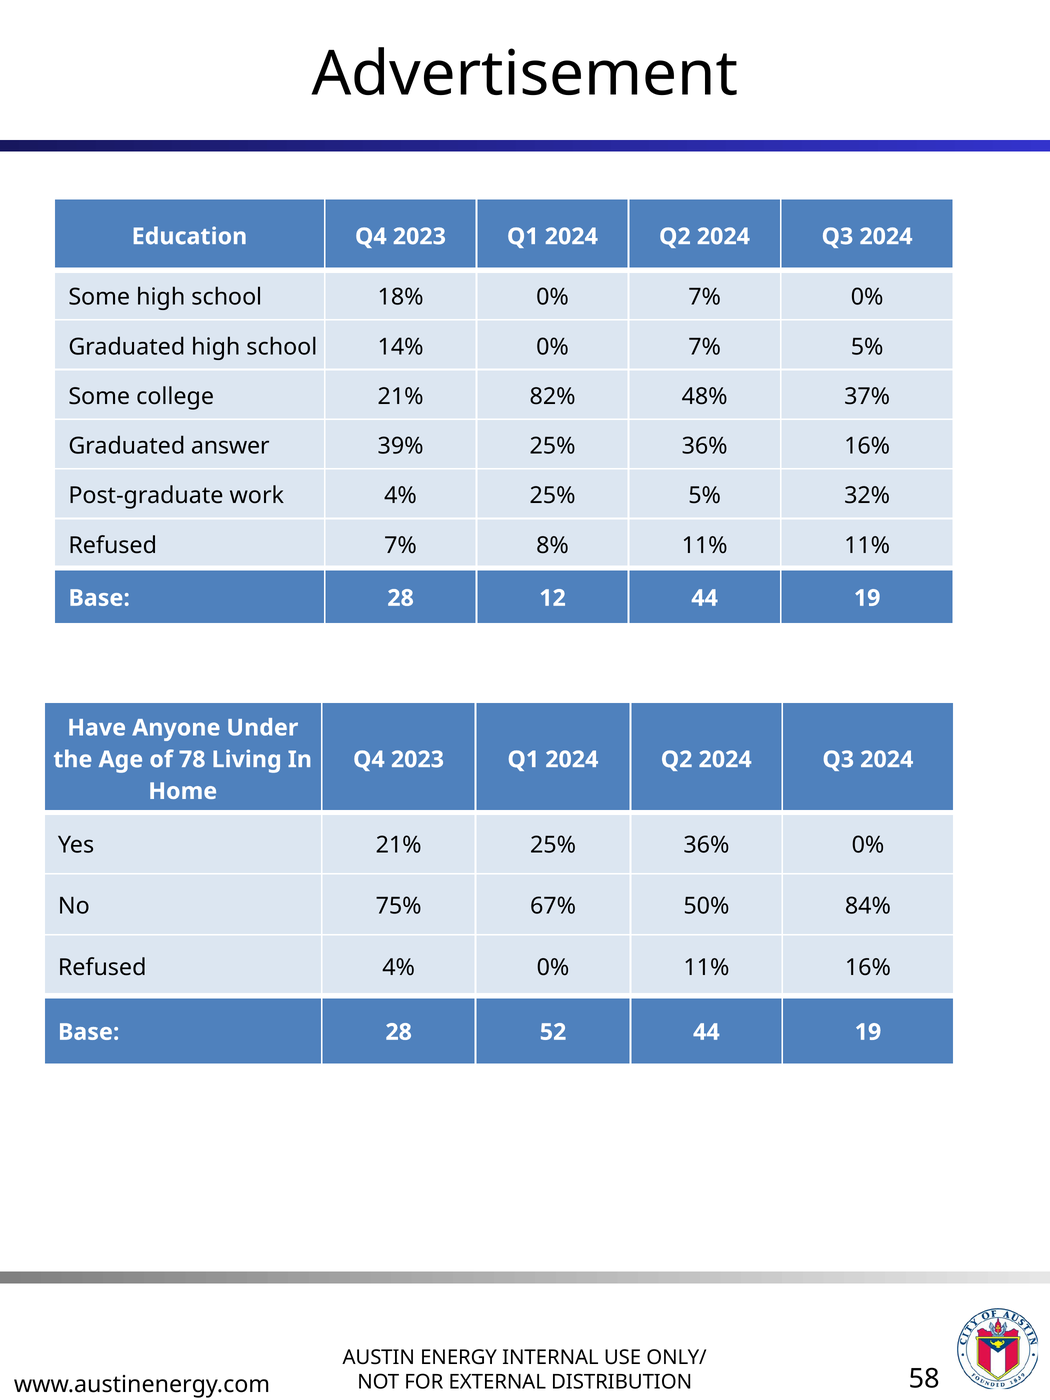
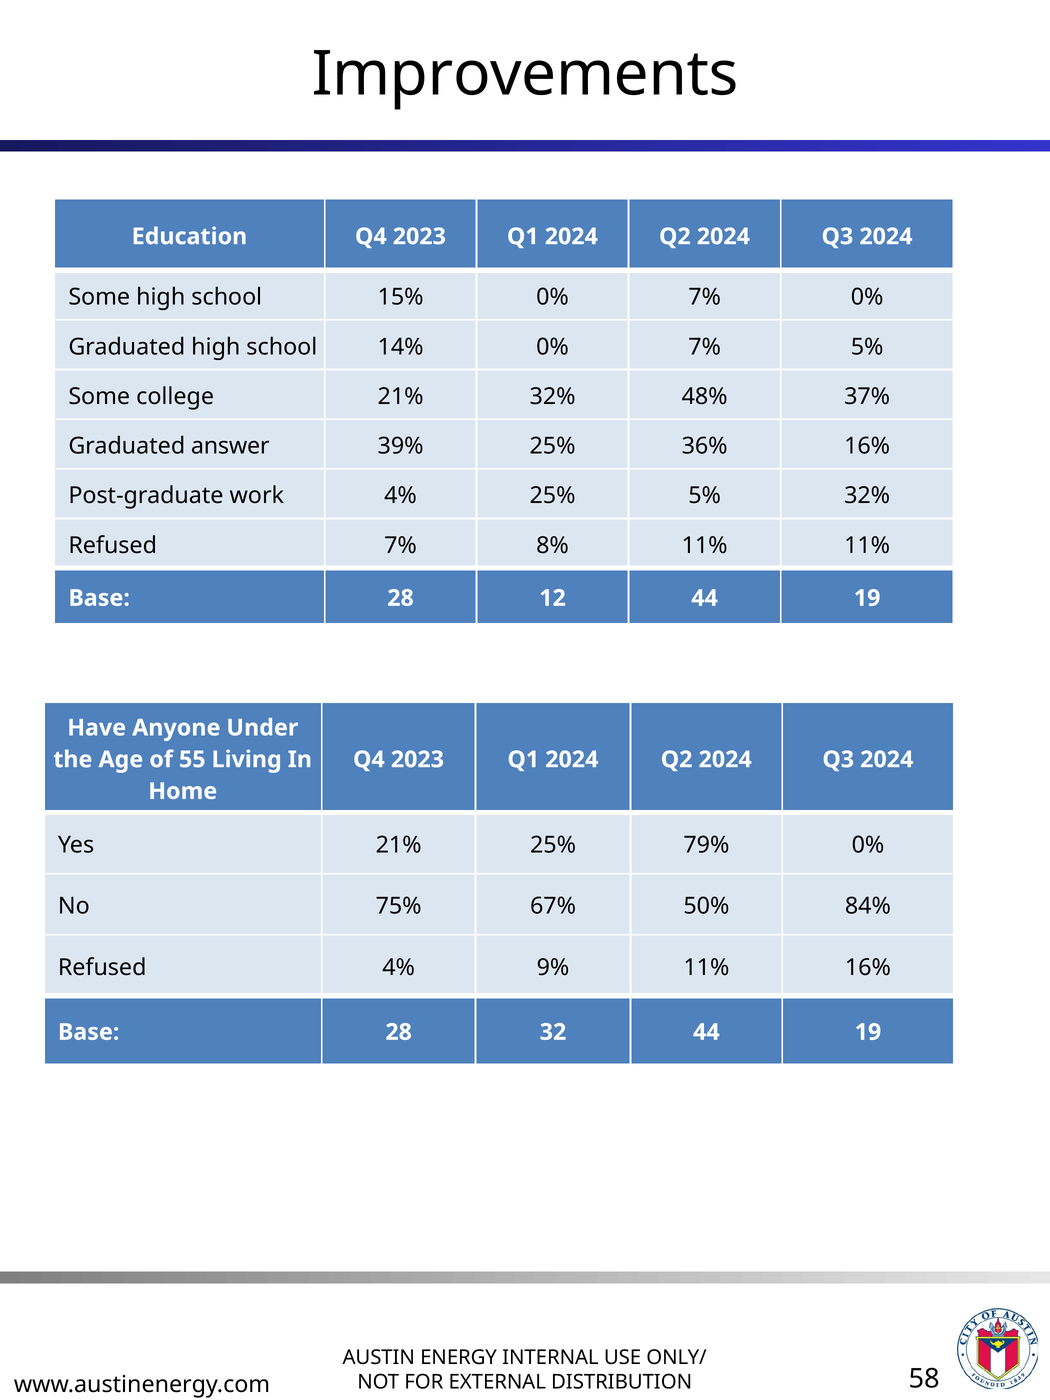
Advertisement: Advertisement -> Improvements
18%: 18% -> 15%
21% 82%: 82% -> 32%
78: 78 -> 55
21% 25% 36%: 36% -> 79%
4% 0%: 0% -> 9%
52: 52 -> 32
